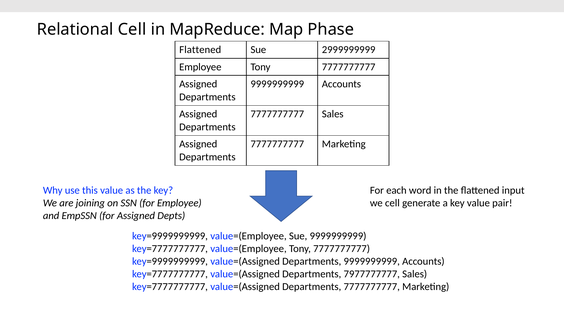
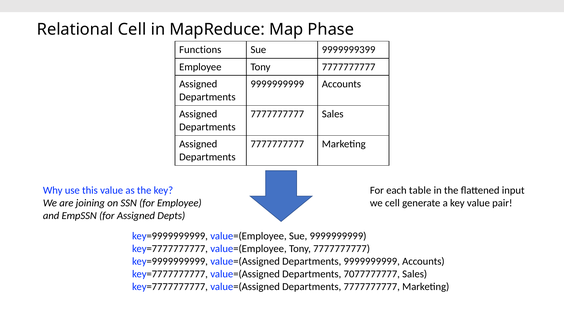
Flattened at (200, 50): Flattened -> Functions
2999999999: 2999999999 -> 9999999399
word: word -> table
7977777777: 7977777777 -> 7077777777
